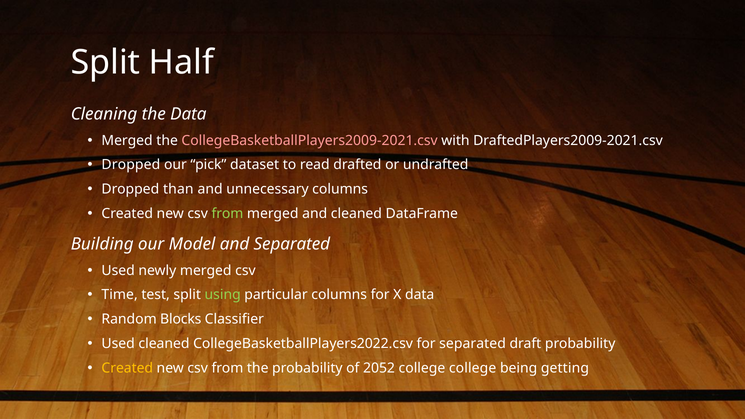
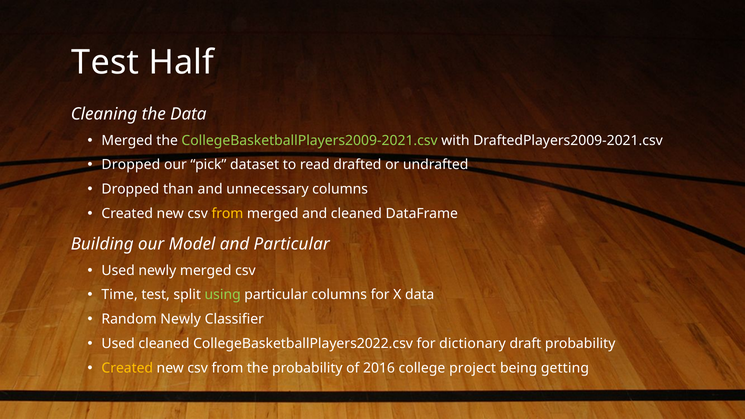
Split at (105, 62): Split -> Test
CollegeBasketballPlayers2009-2021.csv colour: pink -> light green
from at (227, 214) colour: light green -> yellow
and Separated: Separated -> Particular
Random Blocks: Blocks -> Newly
for separated: separated -> dictionary
2052: 2052 -> 2016
college college: college -> project
